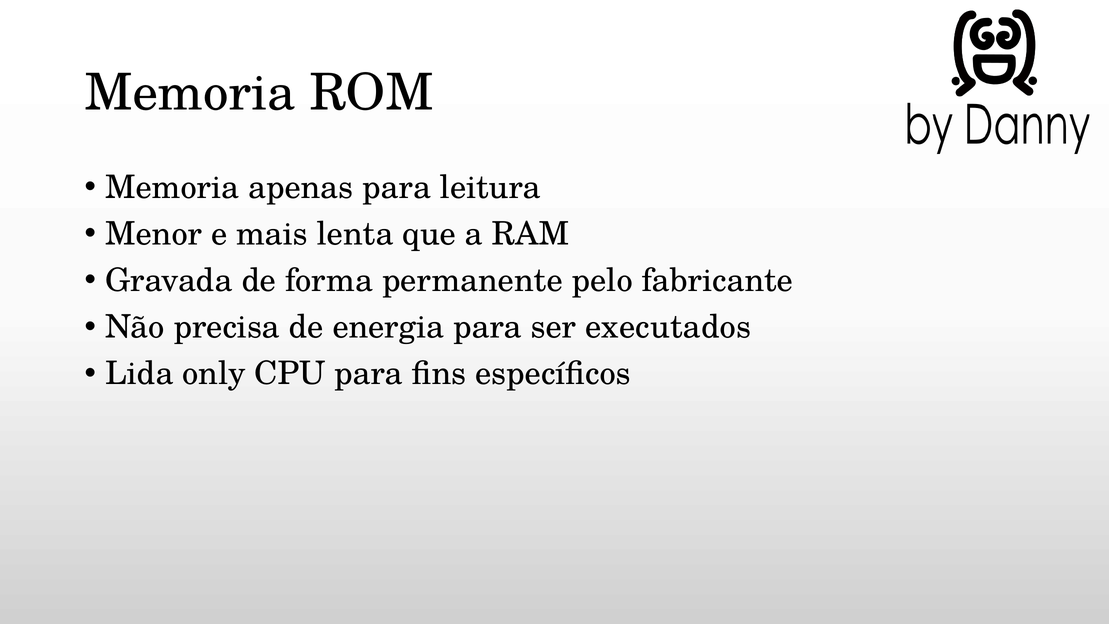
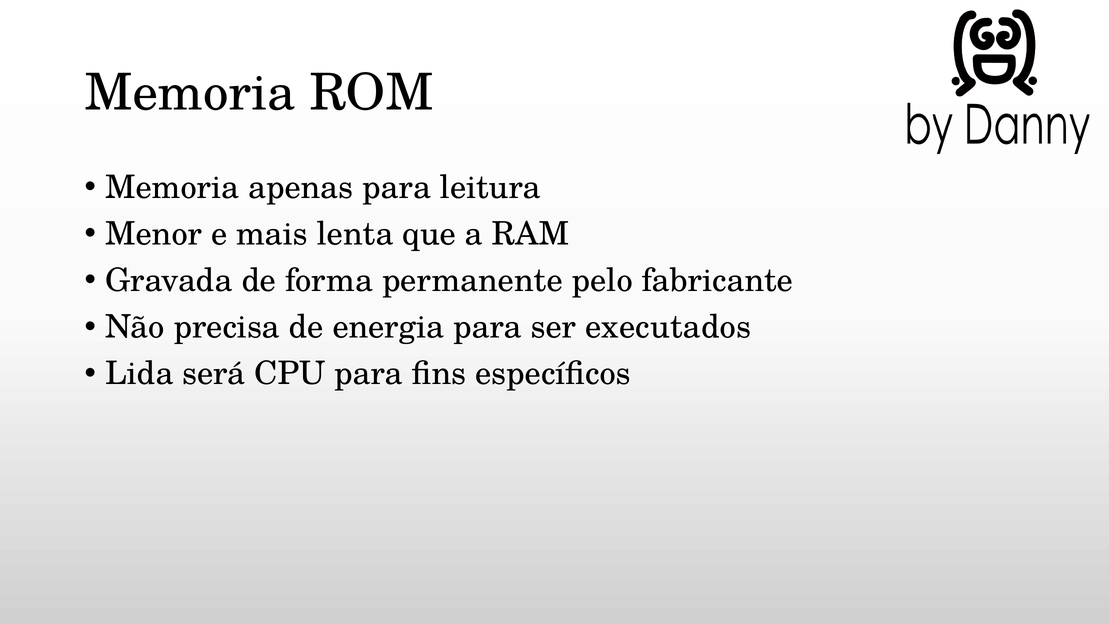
only: only -> será
